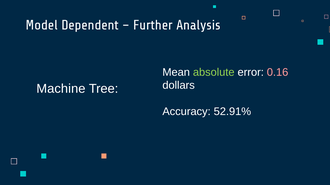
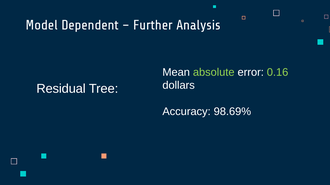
0.16 colour: pink -> light green
Machine: Machine -> Residual
52.91%: 52.91% -> 98.69%
